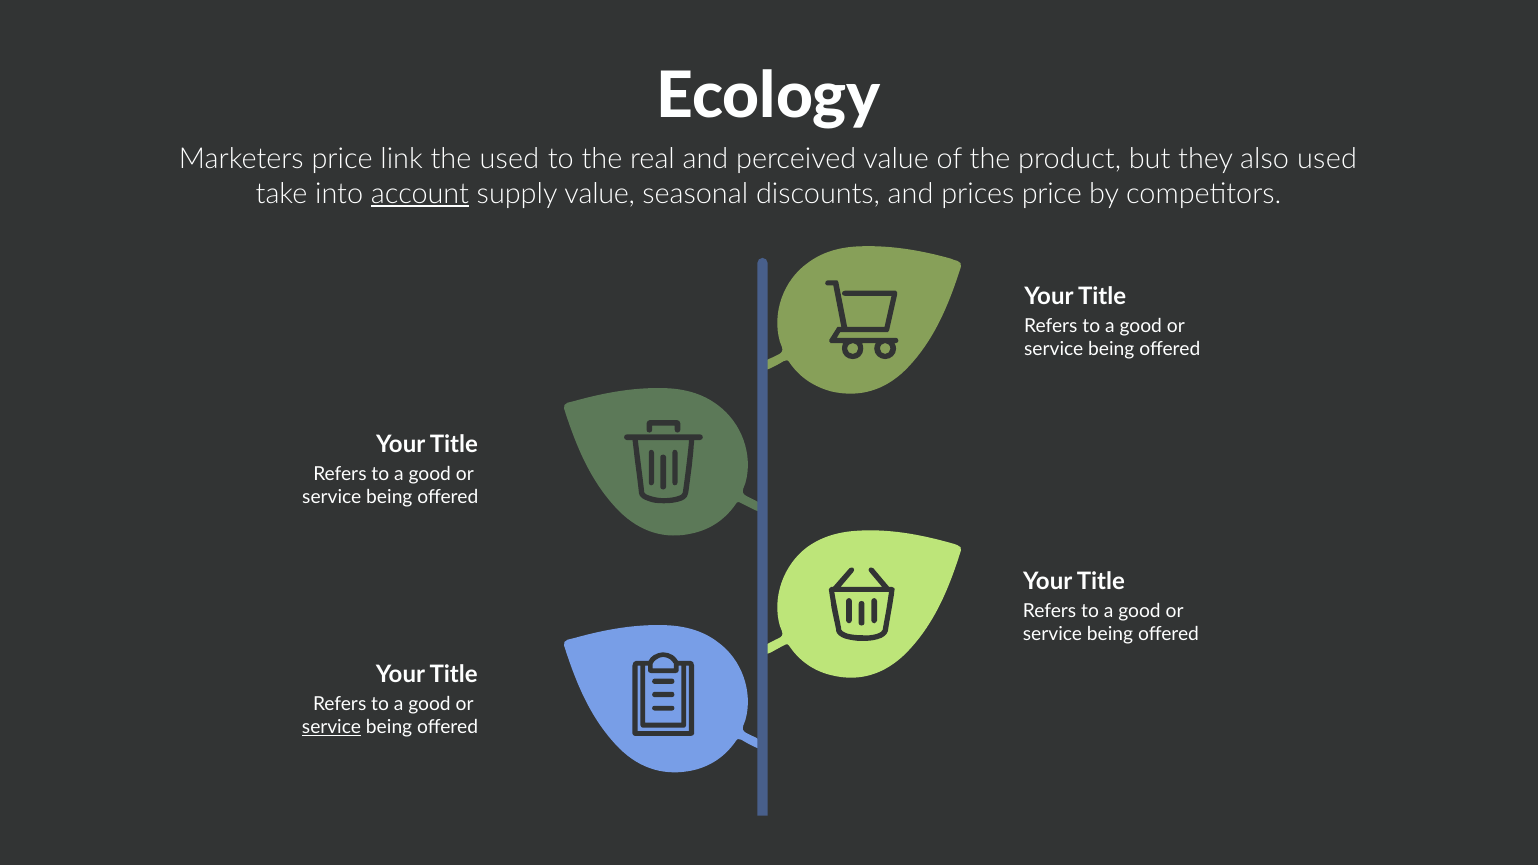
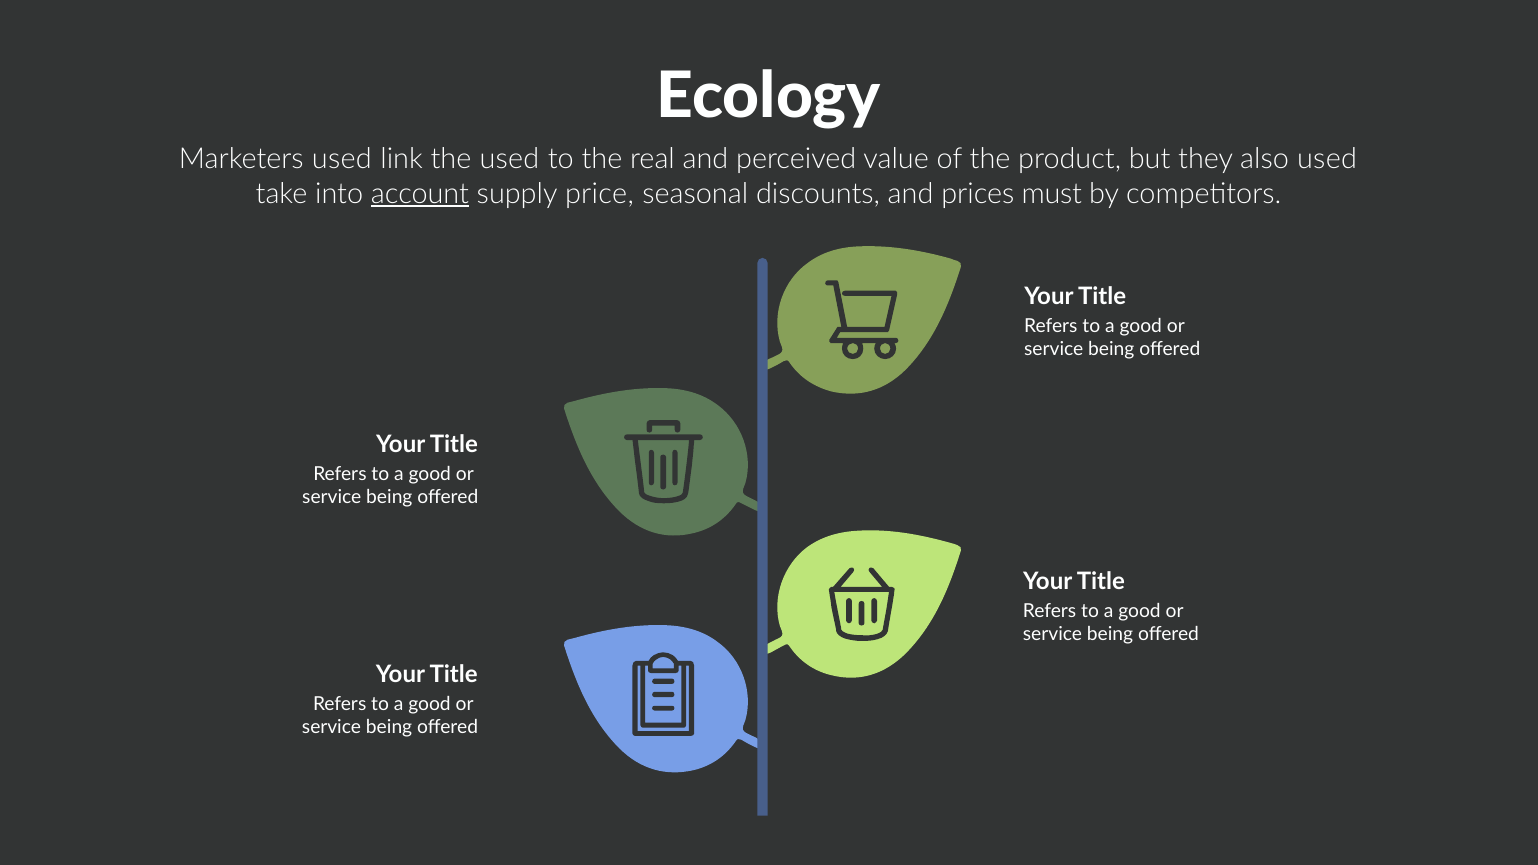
Marketers price: price -> used
supply value: value -> price
prices price: price -> must
service at (332, 727) underline: present -> none
